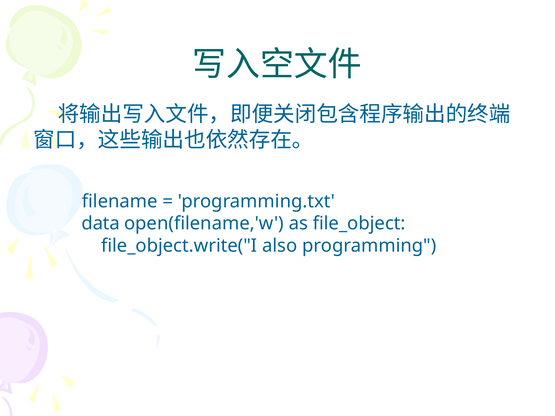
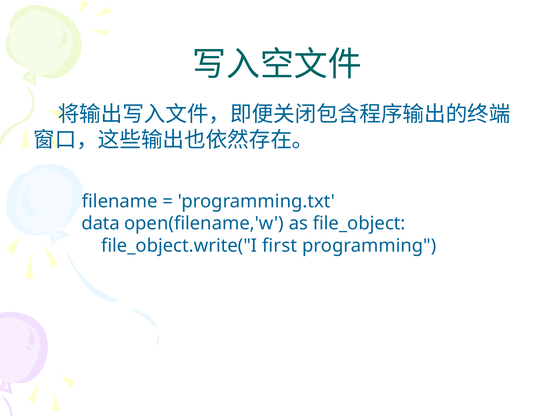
also: also -> first
